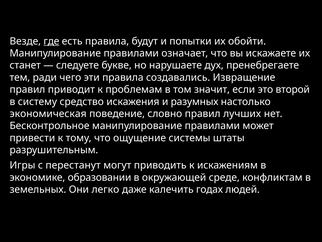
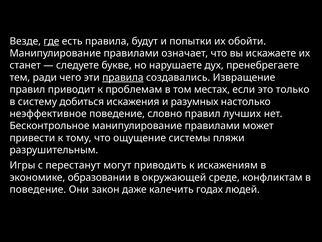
правила at (123, 77) underline: none -> present
значит: значит -> местах
второй: второй -> только
средство: средство -> добиться
экономическая: экономическая -> неэффективное
штаты: штаты -> пляжи
земельных at (38, 189): земельных -> поведение
легко: легко -> закон
